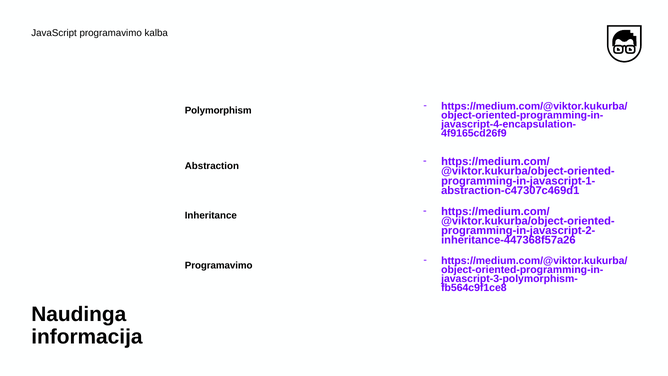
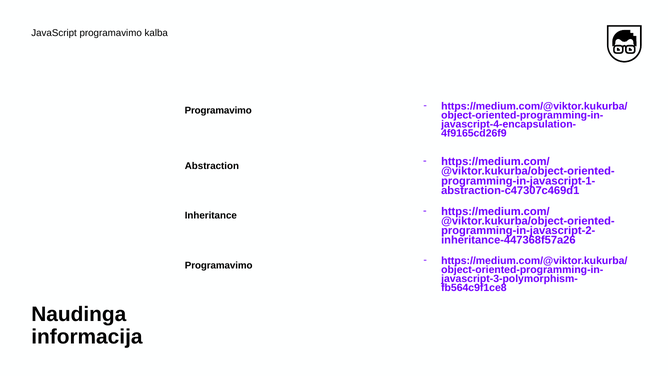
Polymorphism at (218, 111): Polymorphism -> Programavimo
